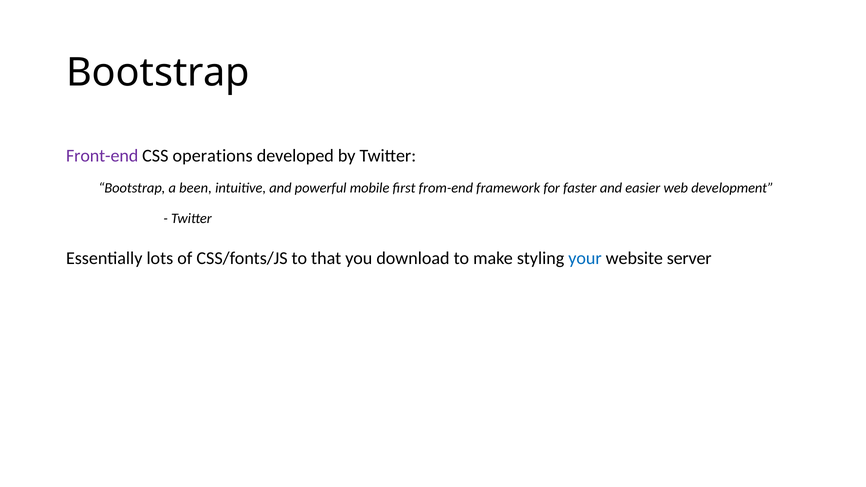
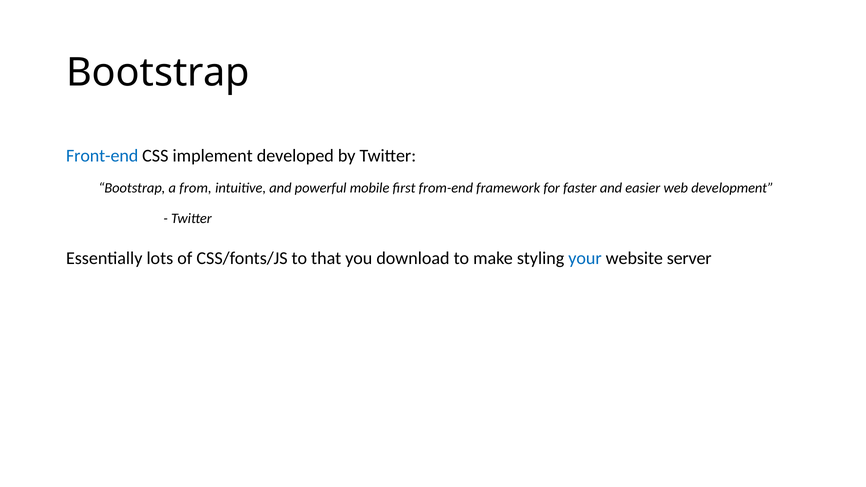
Front-end colour: purple -> blue
operations: operations -> implement
been: been -> from
